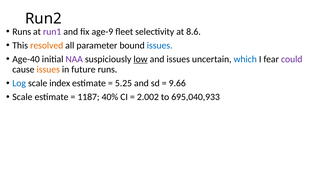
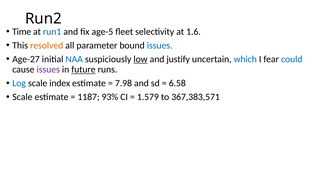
Runs at (22, 32): Runs -> Time
run1 colour: purple -> blue
age-9: age-9 -> age-5
8.6: 8.6 -> 1.6
Age-40: Age-40 -> Age-27
NAA colour: purple -> blue
and issues: issues -> justify
could colour: purple -> blue
issues at (48, 70) colour: orange -> purple
future underline: none -> present
5.25: 5.25 -> 7.98
9.66: 9.66 -> 6.58
40%: 40% -> 93%
2.002: 2.002 -> 1.579
695,040,933: 695,040,933 -> 367,383,571
